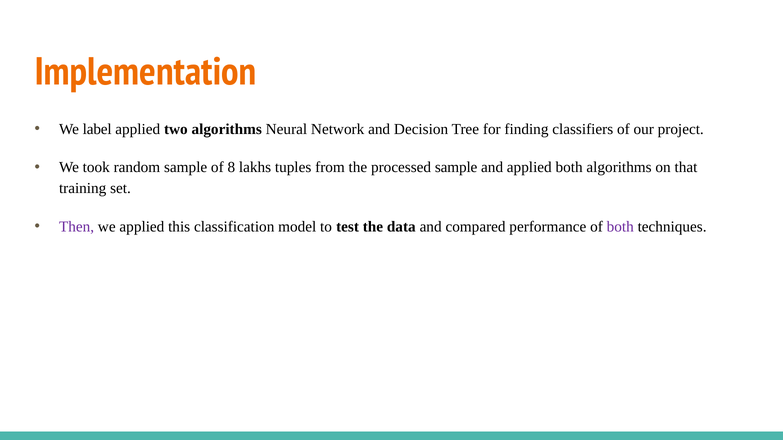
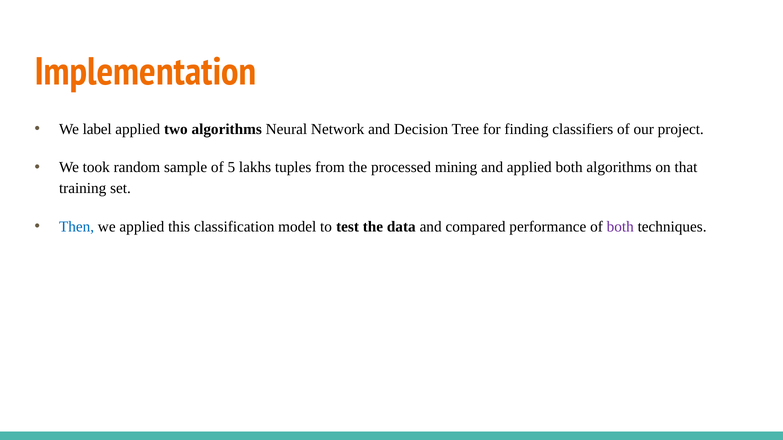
8: 8 -> 5
processed sample: sample -> mining
Then colour: purple -> blue
